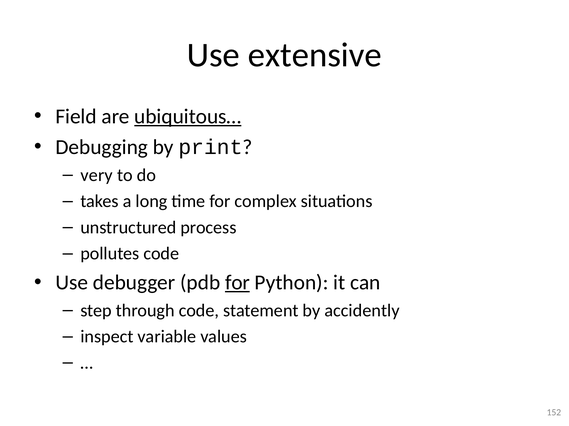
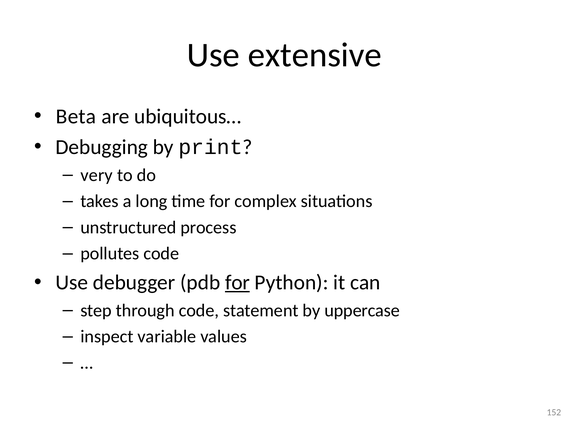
Field: Field -> Beta
ubiquitous… underline: present -> none
accidently: accidently -> uppercase
